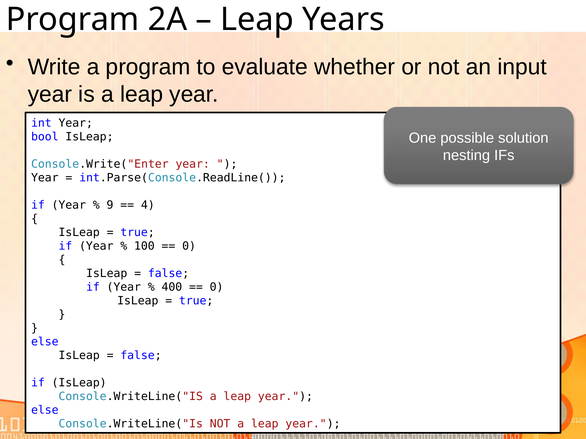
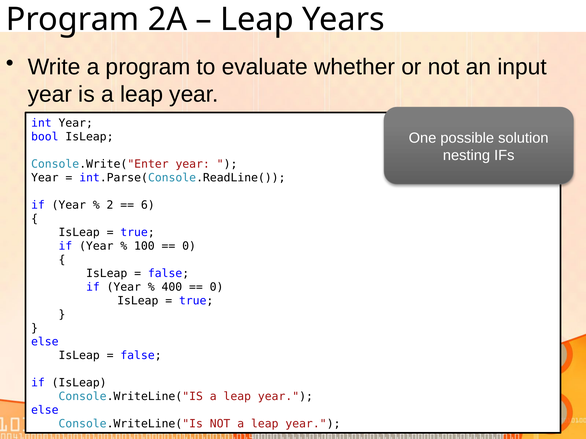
9: 9 -> 2
4: 4 -> 6
